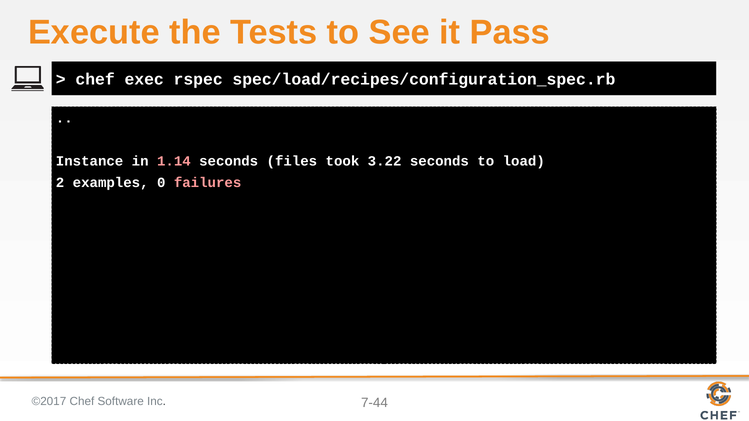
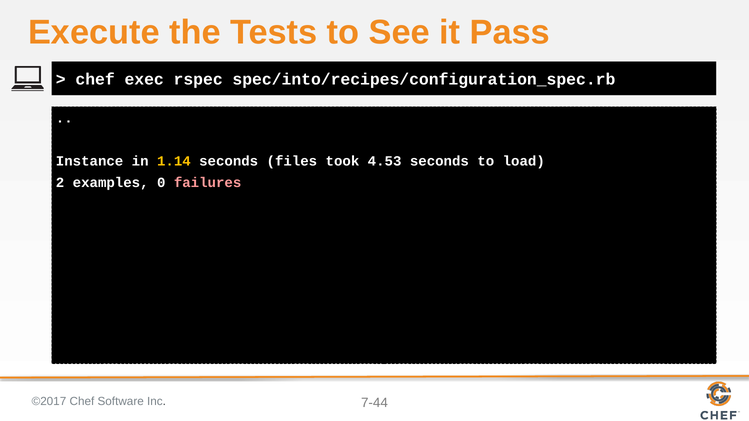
spec/load/recipes/configuration_spec.rb: spec/load/recipes/configuration_spec.rb -> spec/into/recipes/configuration_spec.rb
1.14 colour: pink -> yellow
3.22: 3.22 -> 4.53
